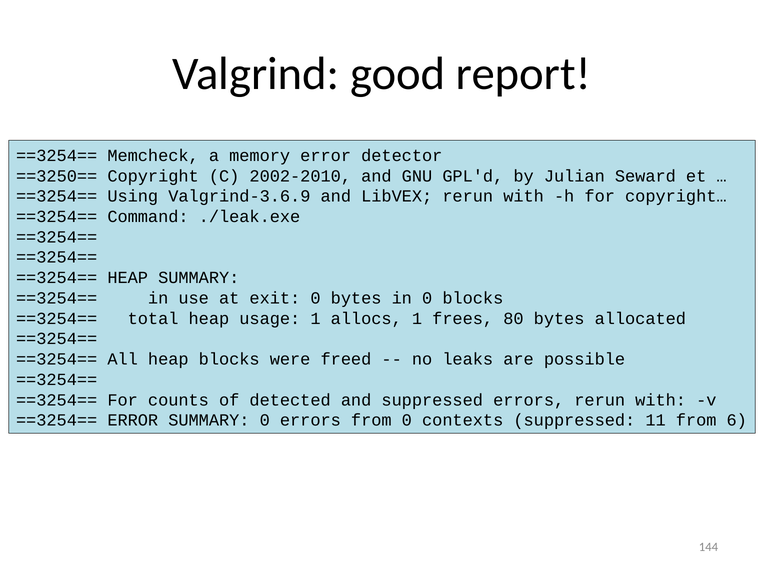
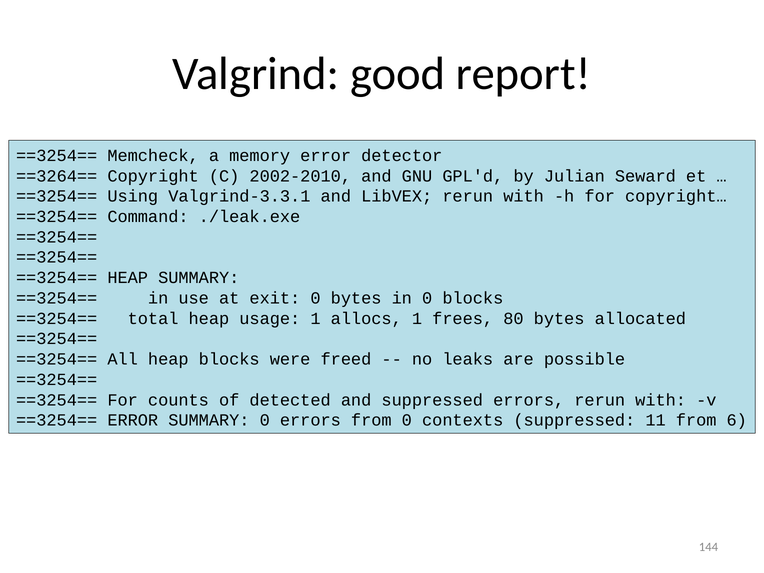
==3250==: ==3250== -> ==3264==
Valgrind-3.6.9: Valgrind-3.6.9 -> Valgrind-3.3.1
